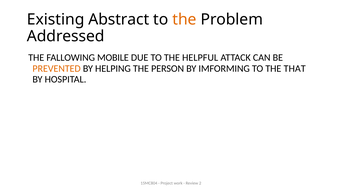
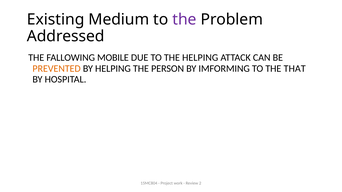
Abstract: Abstract -> Medium
the at (184, 19) colour: orange -> purple
THE HELPFUL: HELPFUL -> HELPING
